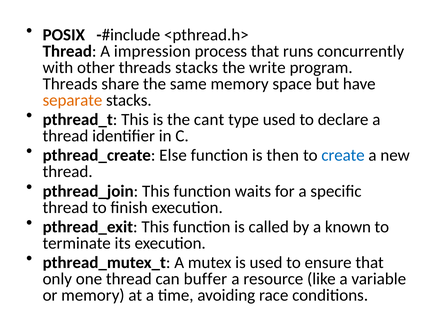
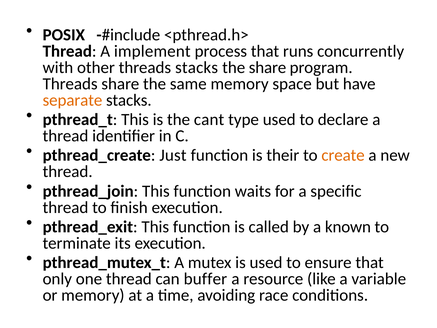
impression: impression -> implement
the write: write -> share
Else: Else -> Just
then: then -> their
create colour: blue -> orange
